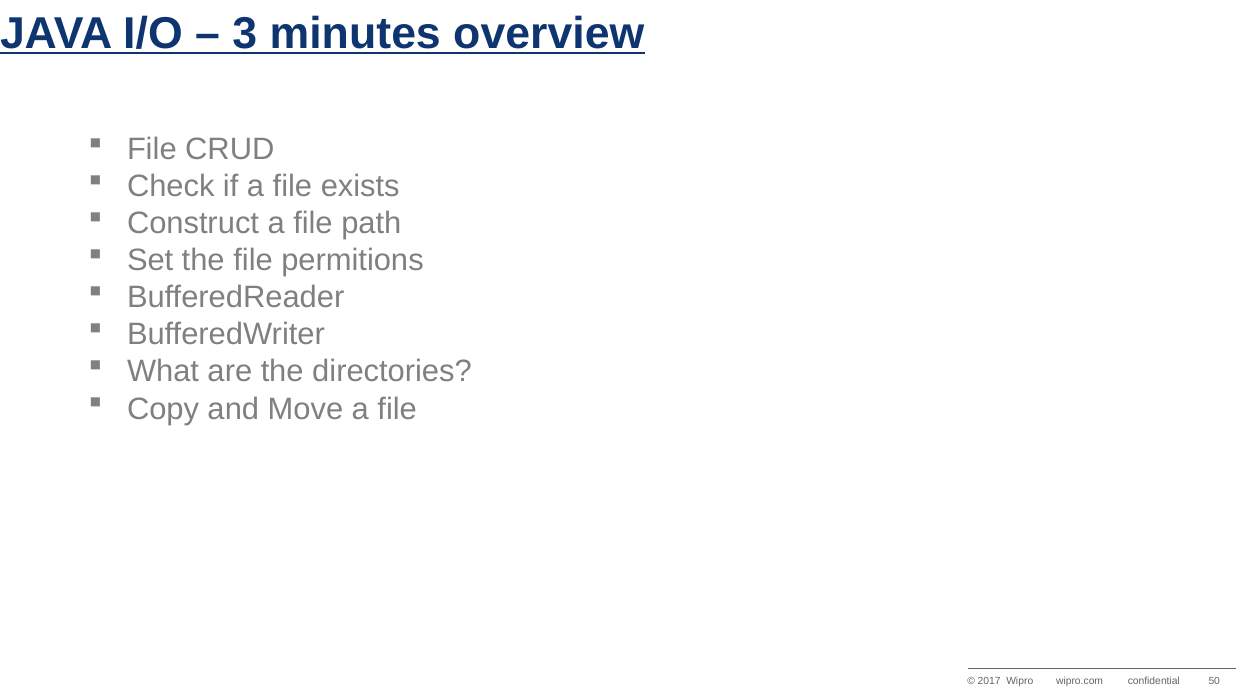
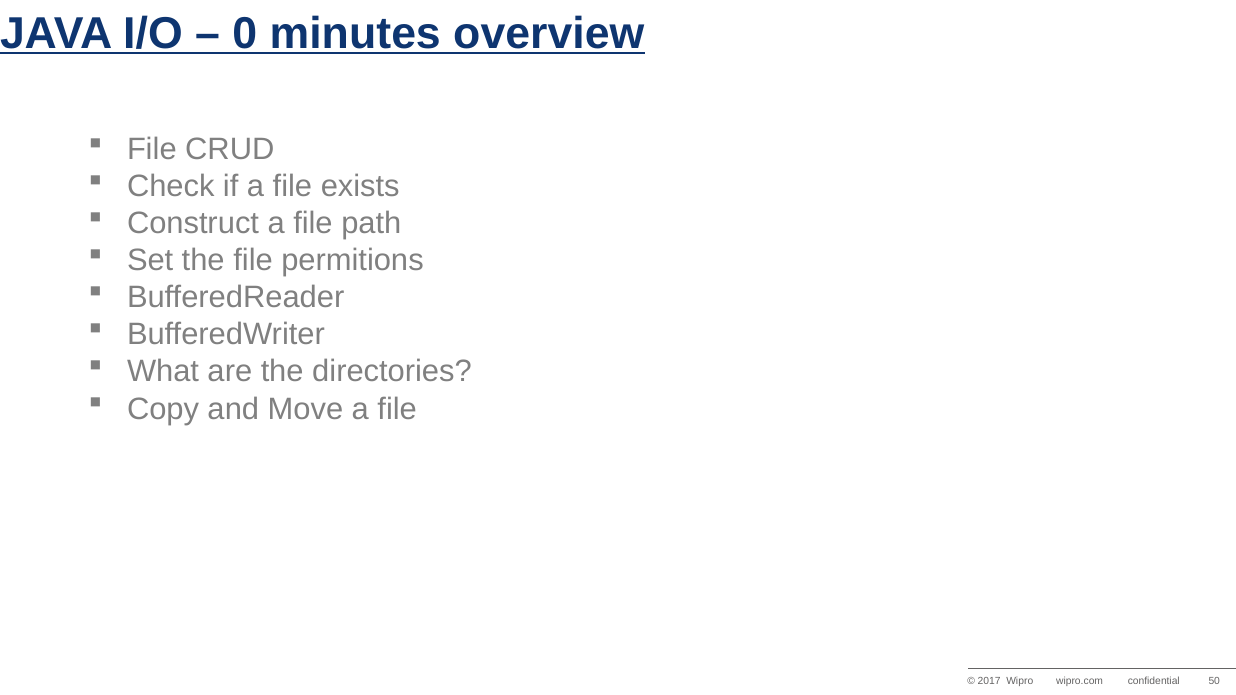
3: 3 -> 0
